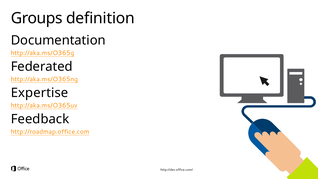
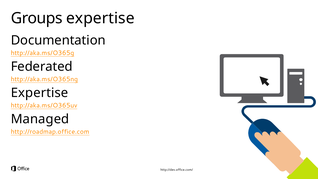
Groups definition: definition -> expertise
Feedback: Feedback -> Managed
